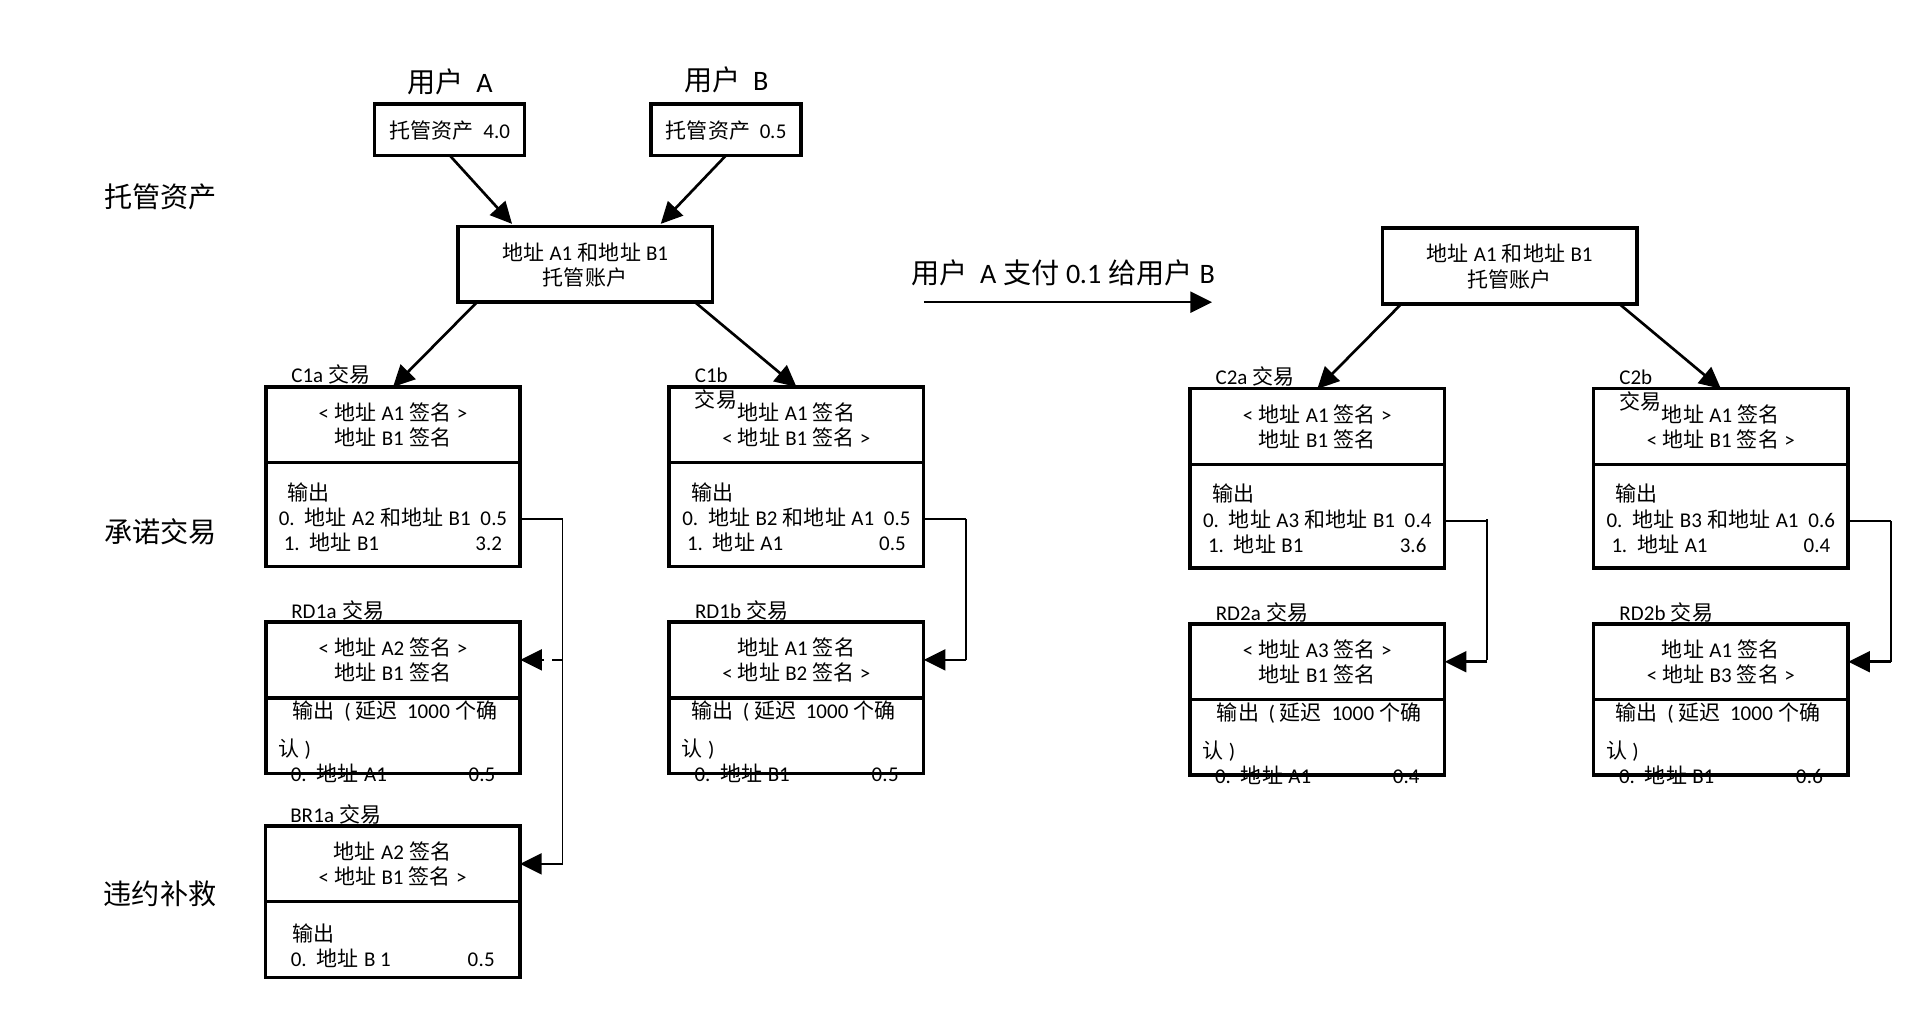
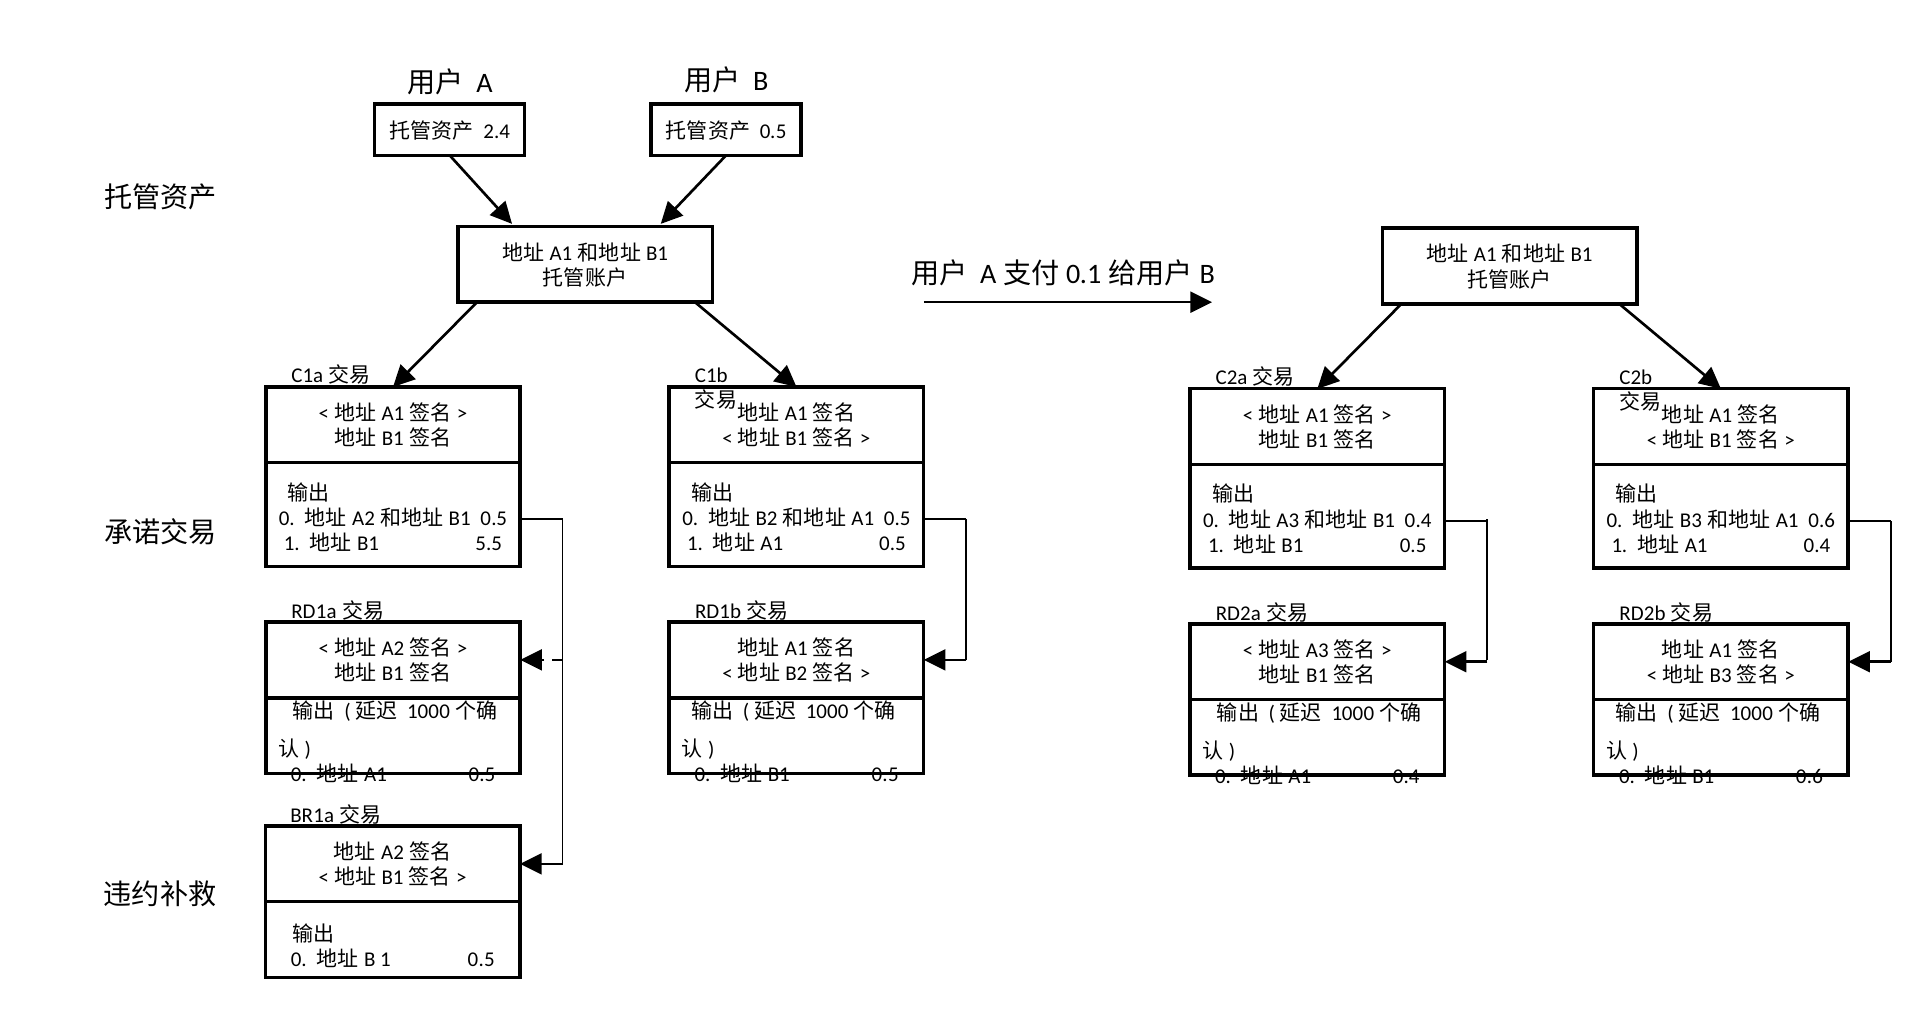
4.0: 4.0 -> 2.4
3.2: 3.2 -> 5.5
3.6 at (1413, 545): 3.6 -> 0.5
